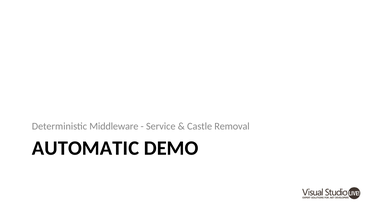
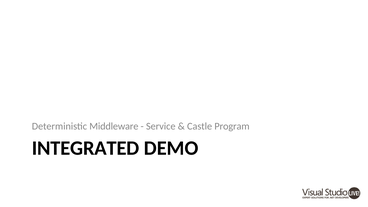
Removal: Removal -> Program
AUTOMATIC: AUTOMATIC -> INTEGRATED
